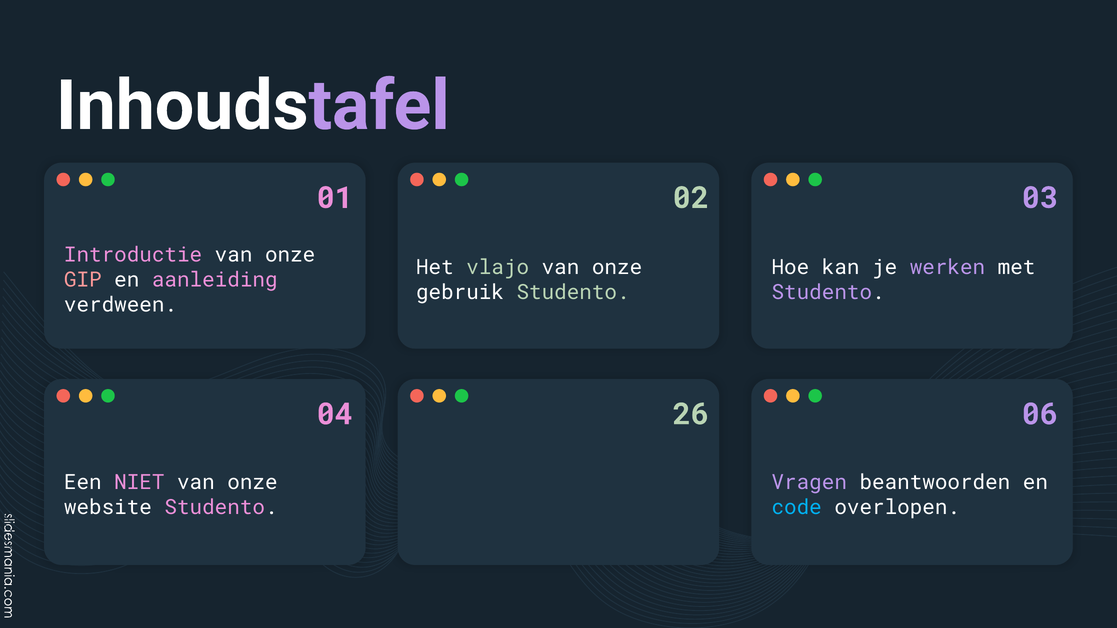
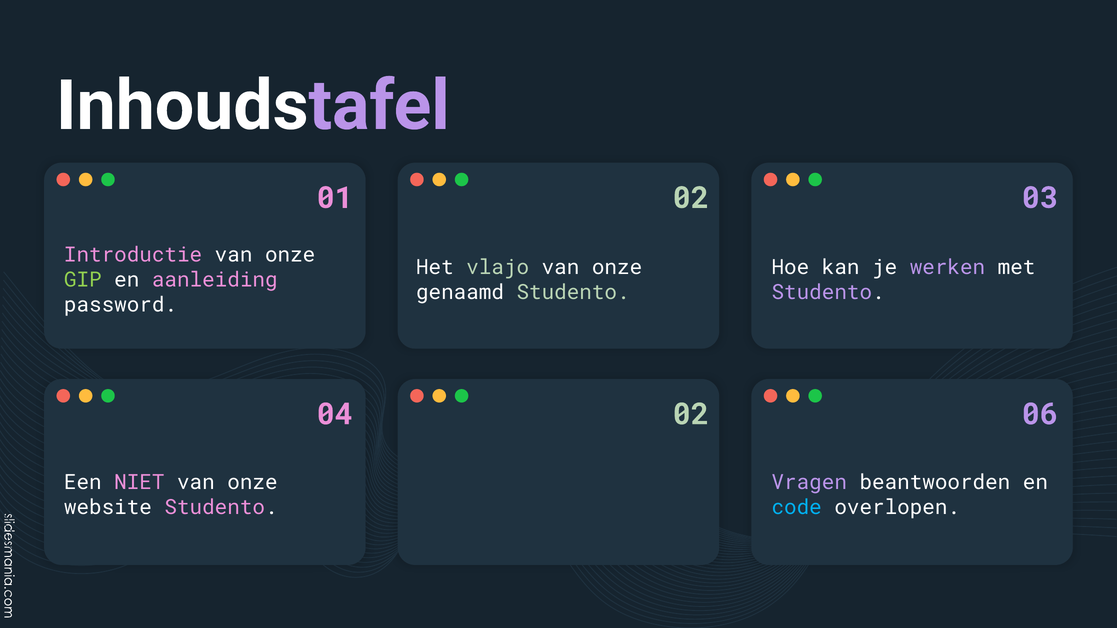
GIP colour: pink -> light green
gebruik: gebruik -> genaamd
verdween: verdween -> password
04 26: 26 -> 02
